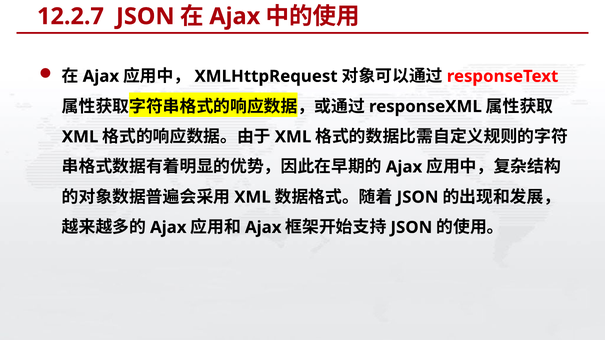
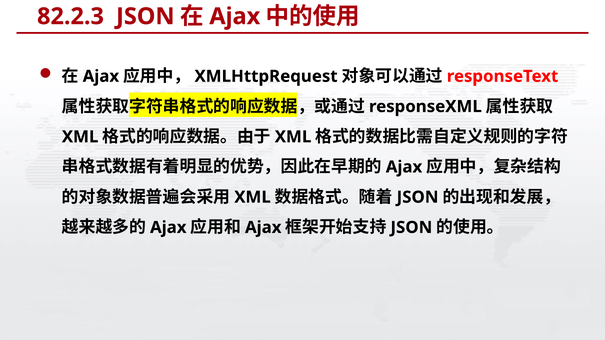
12.2.7: 12.2.7 -> 82.2.3
